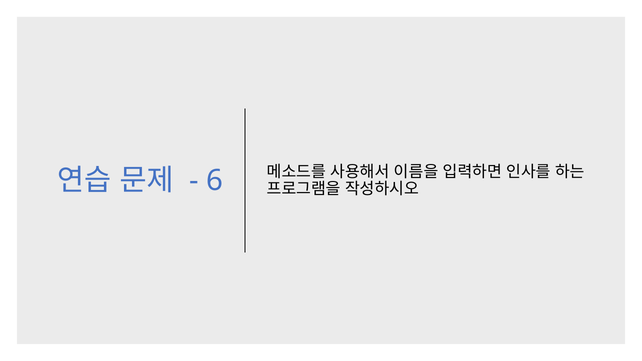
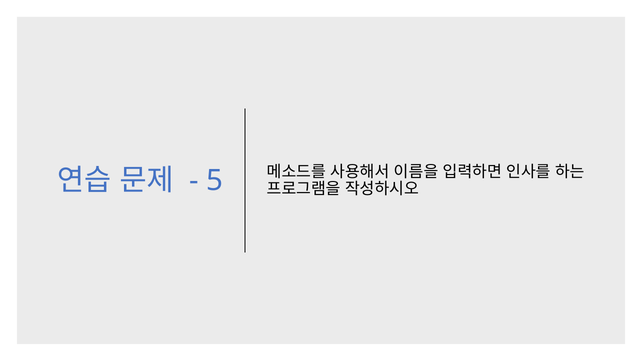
6: 6 -> 5
